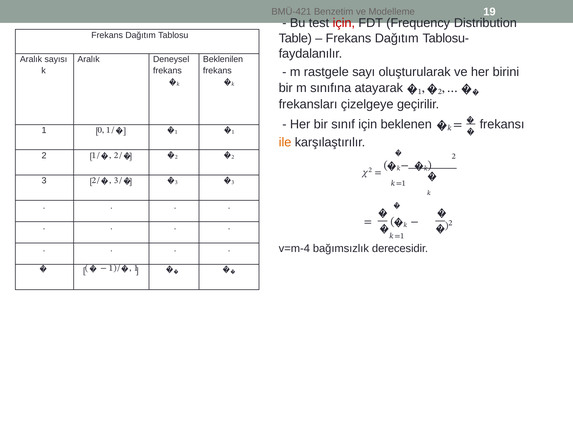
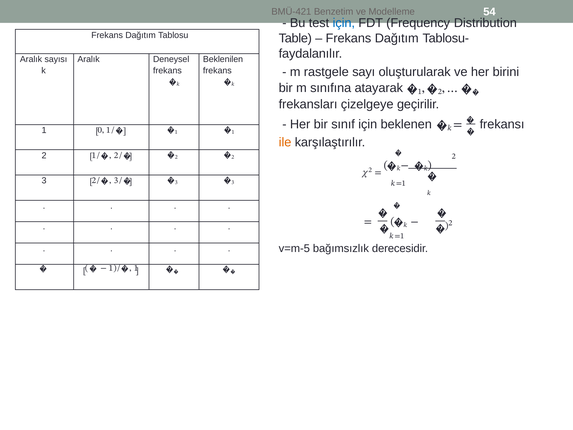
19: 19 -> 54
için at (344, 23) colour: red -> blue
v=m-4: v=m-4 -> v=m-5
